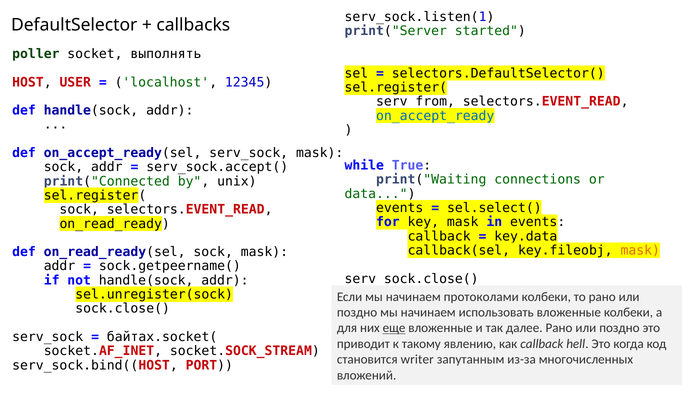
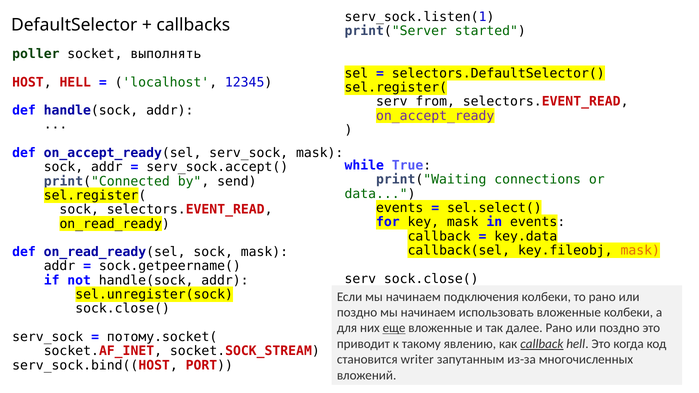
HOST USER: USER -> HELL
on_accept_ready colour: blue -> purple
unix: unix -> send
протоколами: протоколами -> подключения
байтах.socket(: байтах.socket( -> потому.socket(
callback at (542, 344) underline: none -> present
